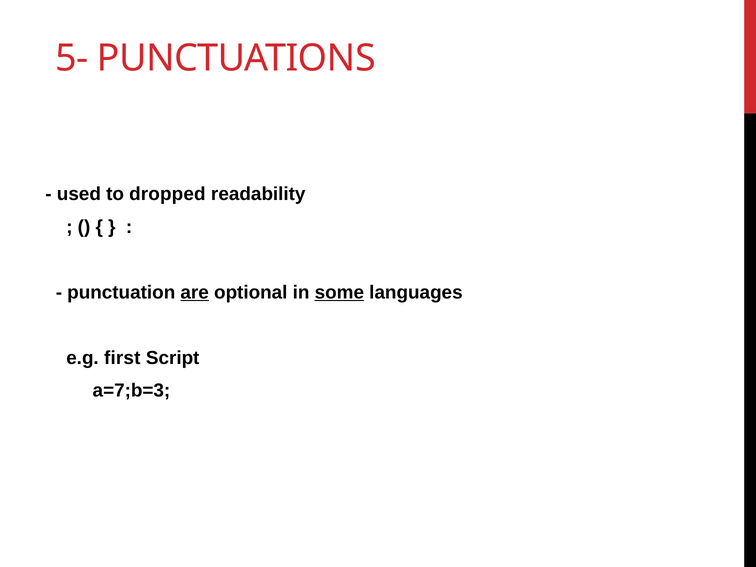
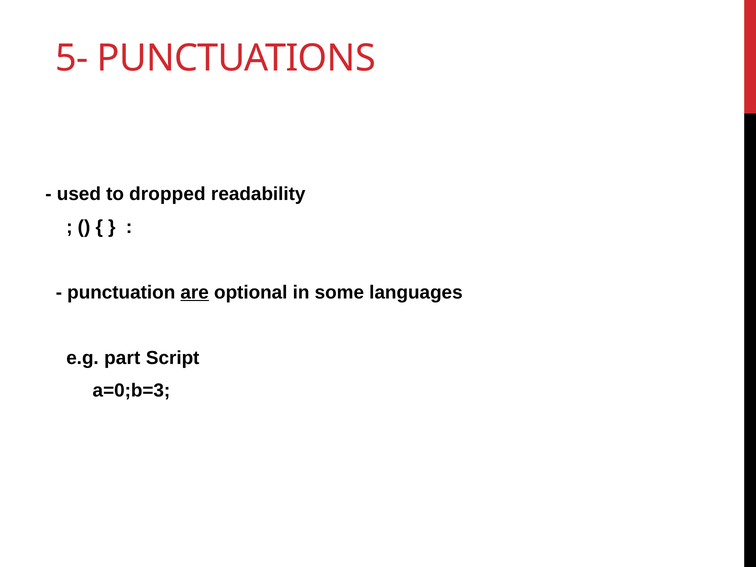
some underline: present -> none
first: first -> part
a=7;b=3: a=7;b=3 -> a=0;b=3
